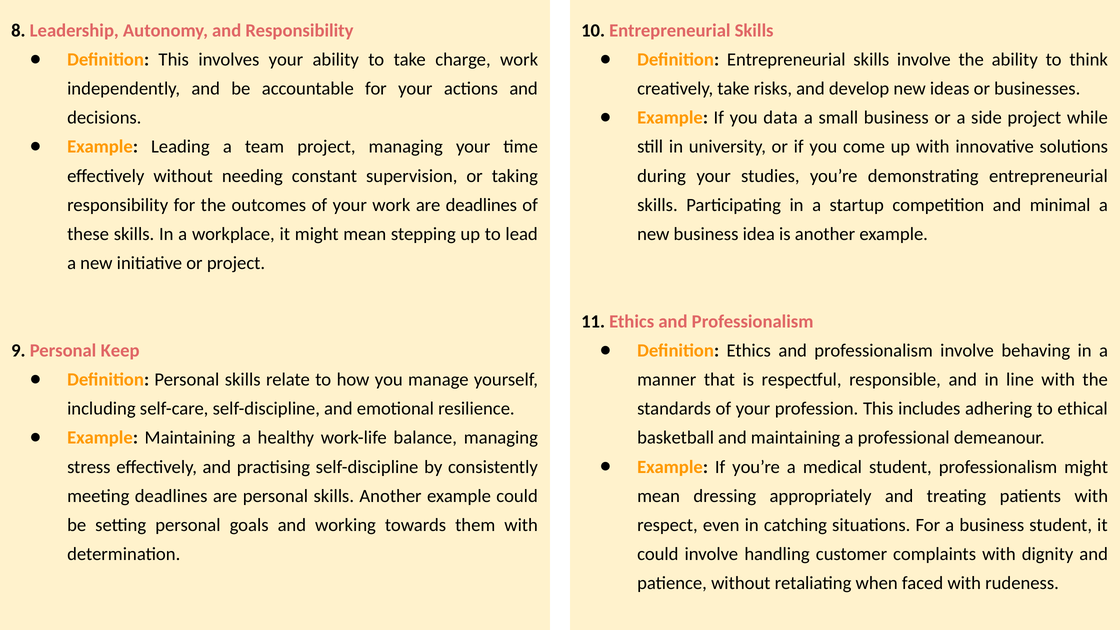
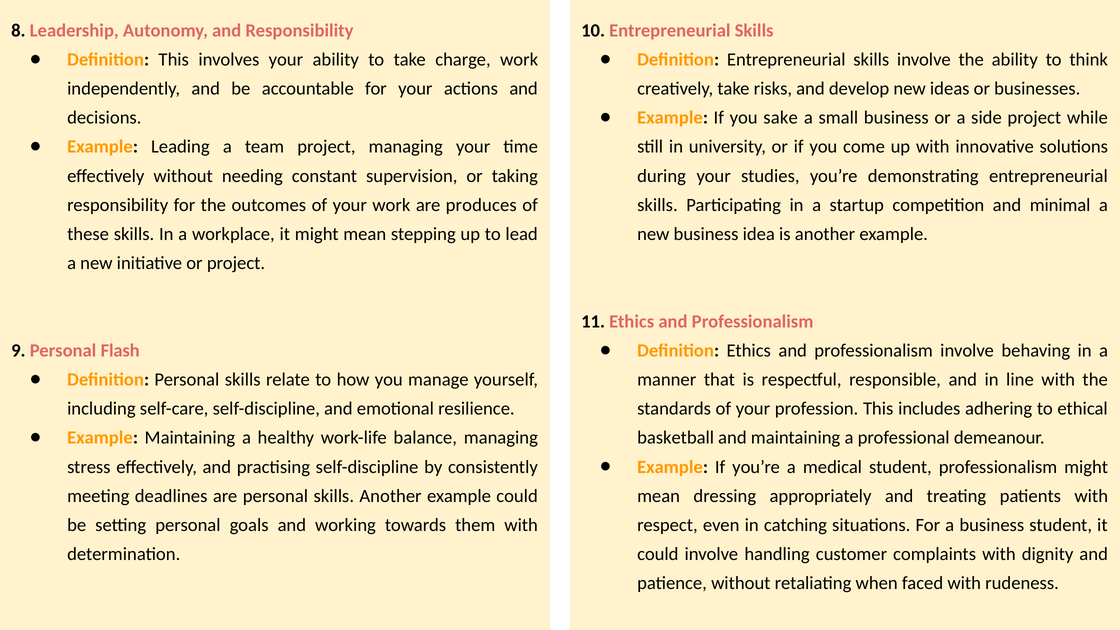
data: data -> sake
are deadlines: deadlines -> produces
Keep: Keep -> Flash
